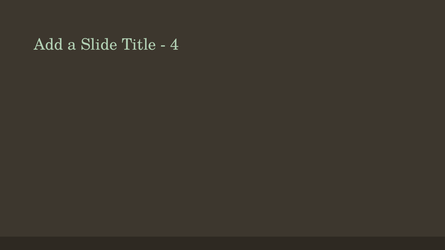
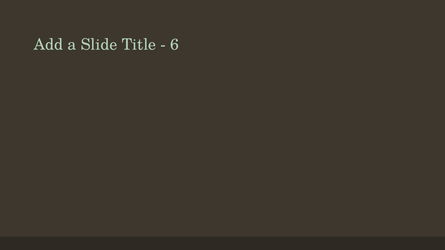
4: 4 -> 6
